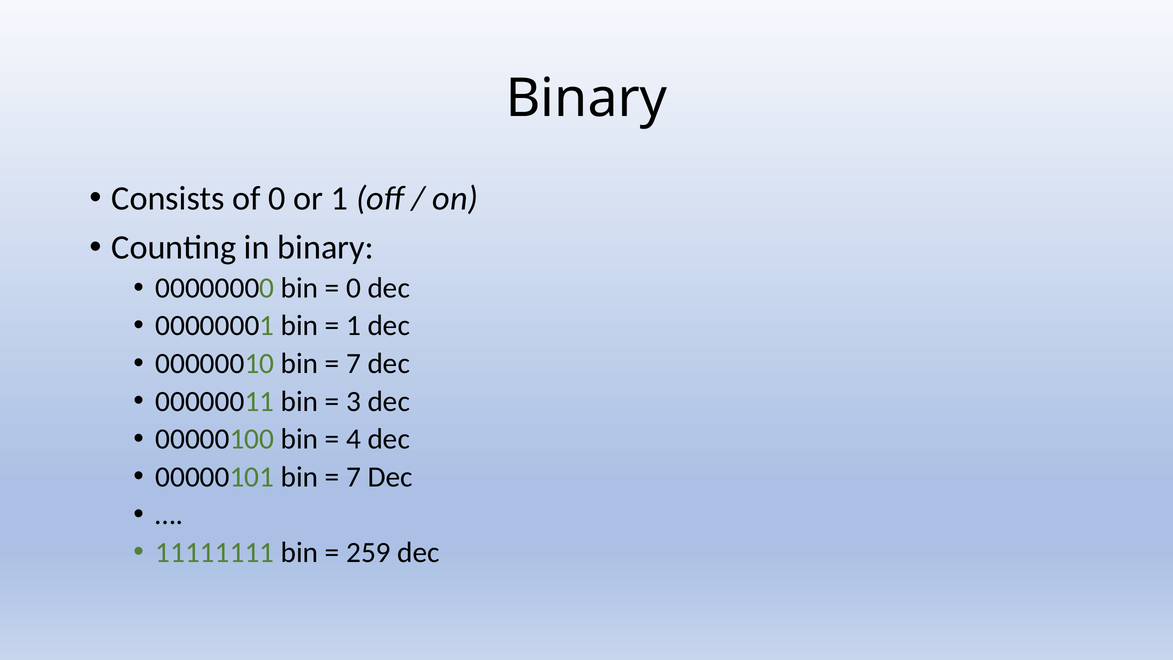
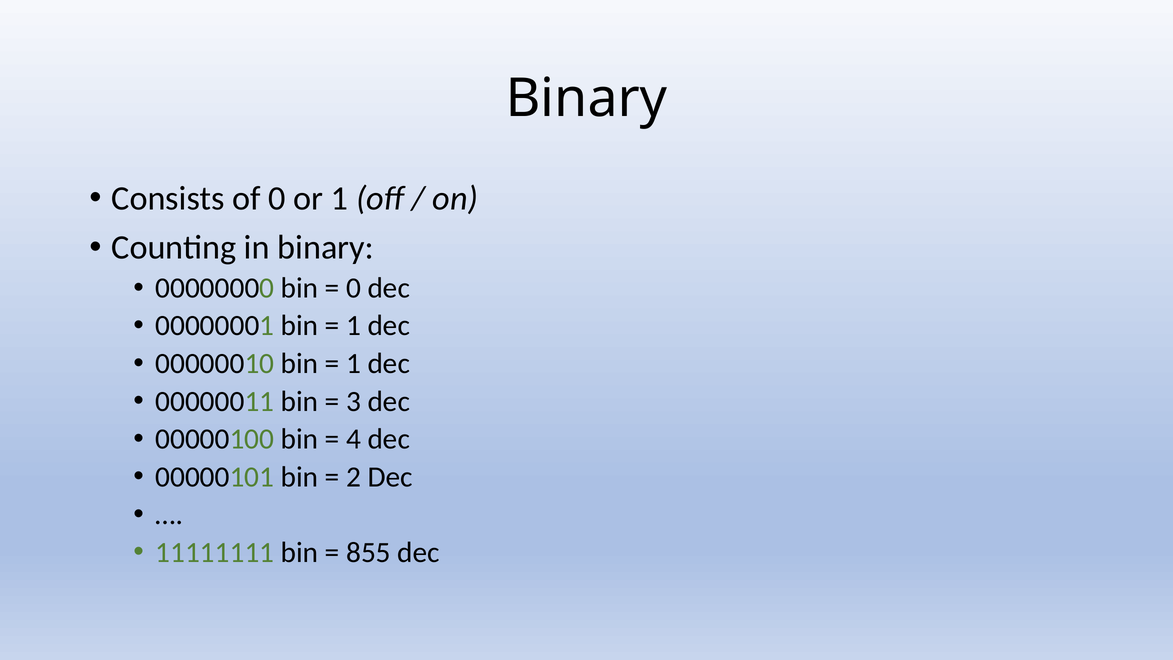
7 at (354, 363): 7 -> 1
7 at (354, 477): 7 -> 2
259: 259 -> 855
